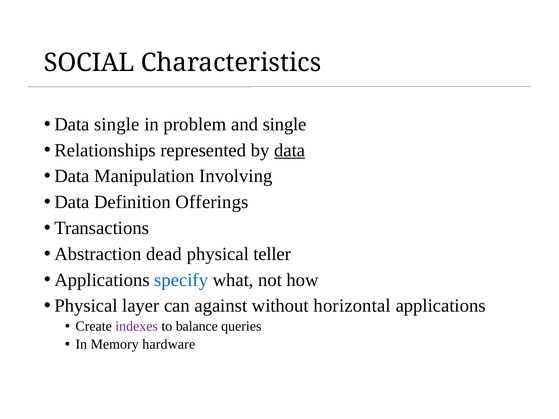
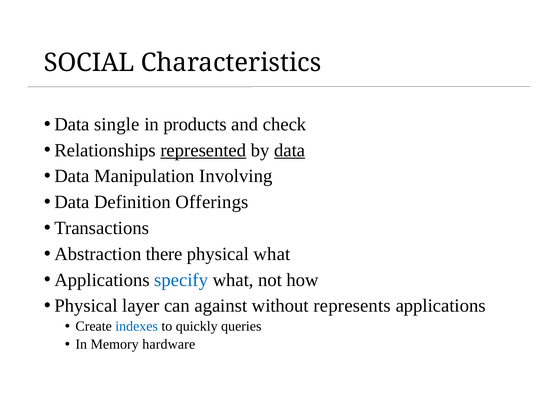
problem: problem -> products
and single: single -> check
represented underline: none -> present
dead: dead -> there
physical teller: teller -> what
horizontal: horizontal -> represents
indexes colour: purple -> blue
balance: balance -> quickly
